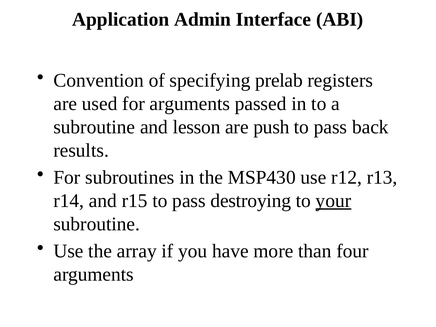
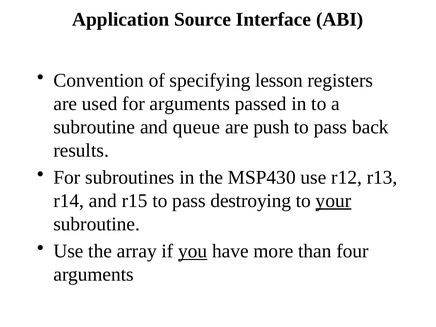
Admin: Admin -> Source
prelab: prelab -> lesson
lesson: lesson -> queue
you underline: none -> present
